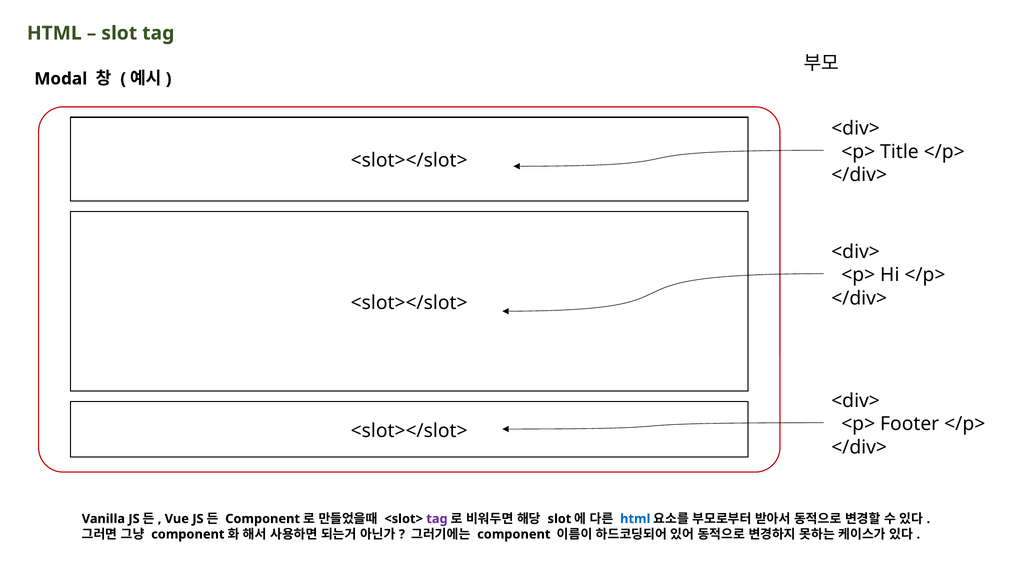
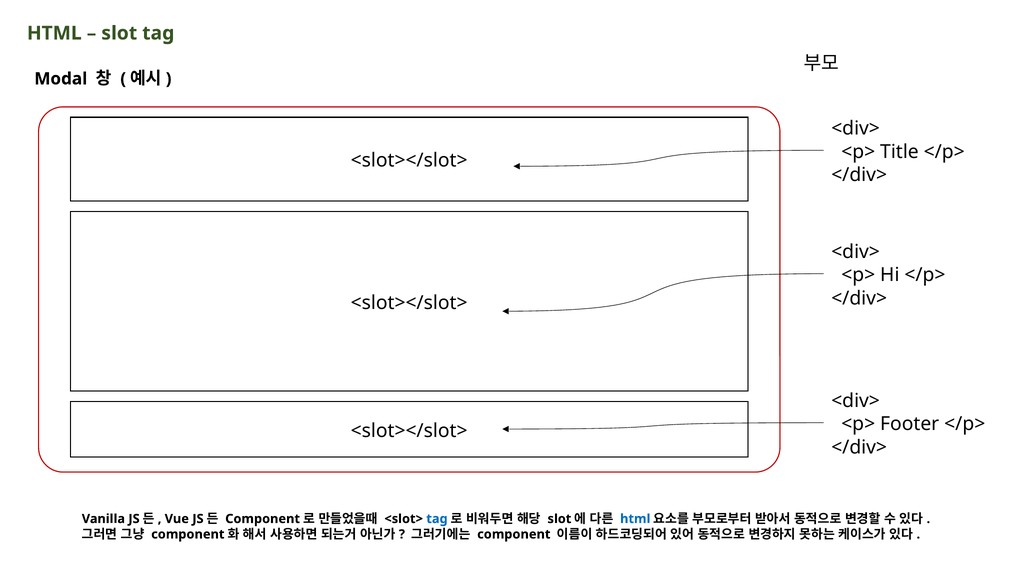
tag at (437, 519) colour: purple -> blue
